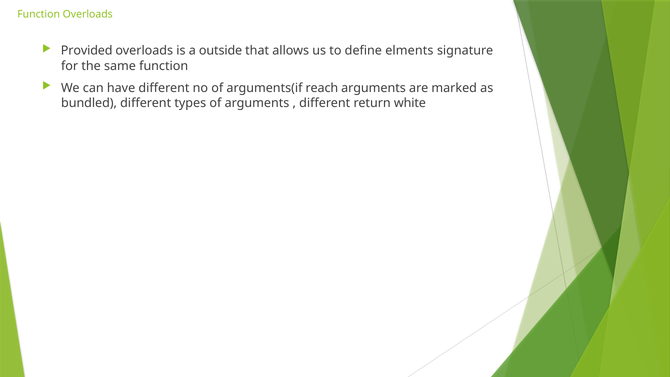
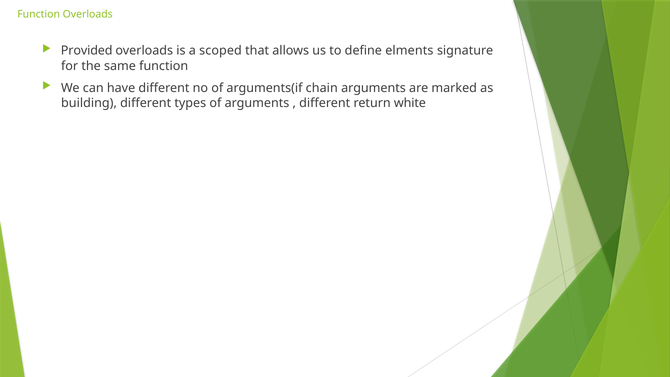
outside: outside -> scoped
reach: reach -> chain
bundled: bundled -> building
